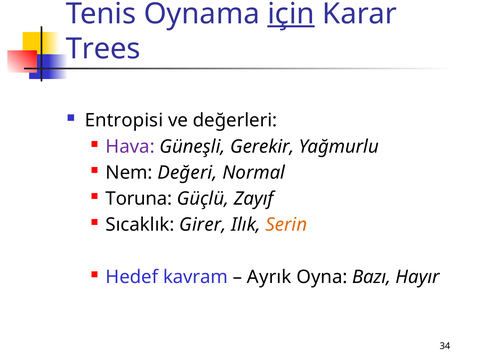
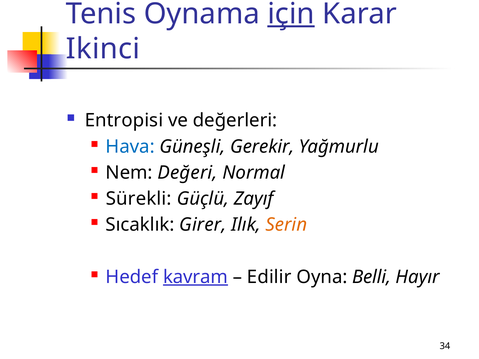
Trees: Trees -> Ikinci
Hava colour: purple -> blue
Toruna: Toruna -> Sürekli
kavram underline: none -> present
Ayrık: Ayrık -> Edilir
Bazı: Bazı -> Belli
